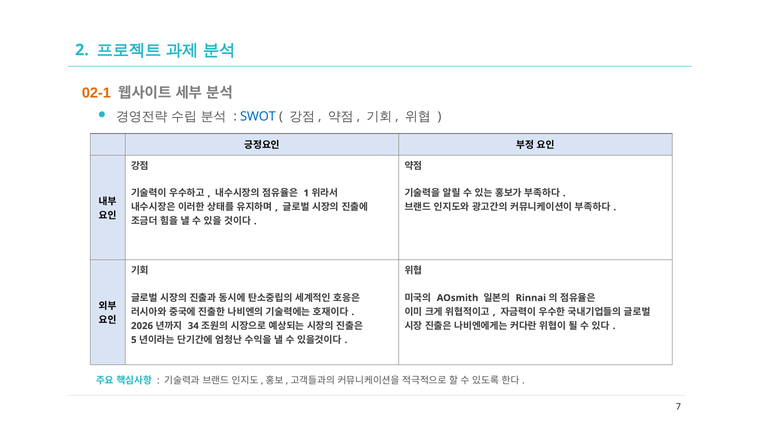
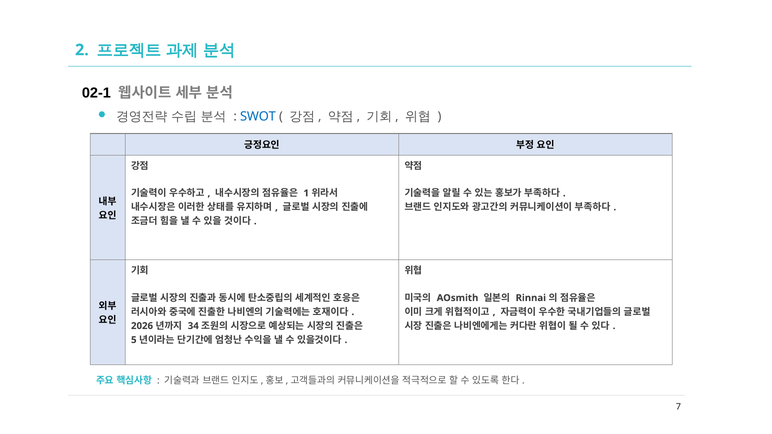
02-1 colour: orange -> black
